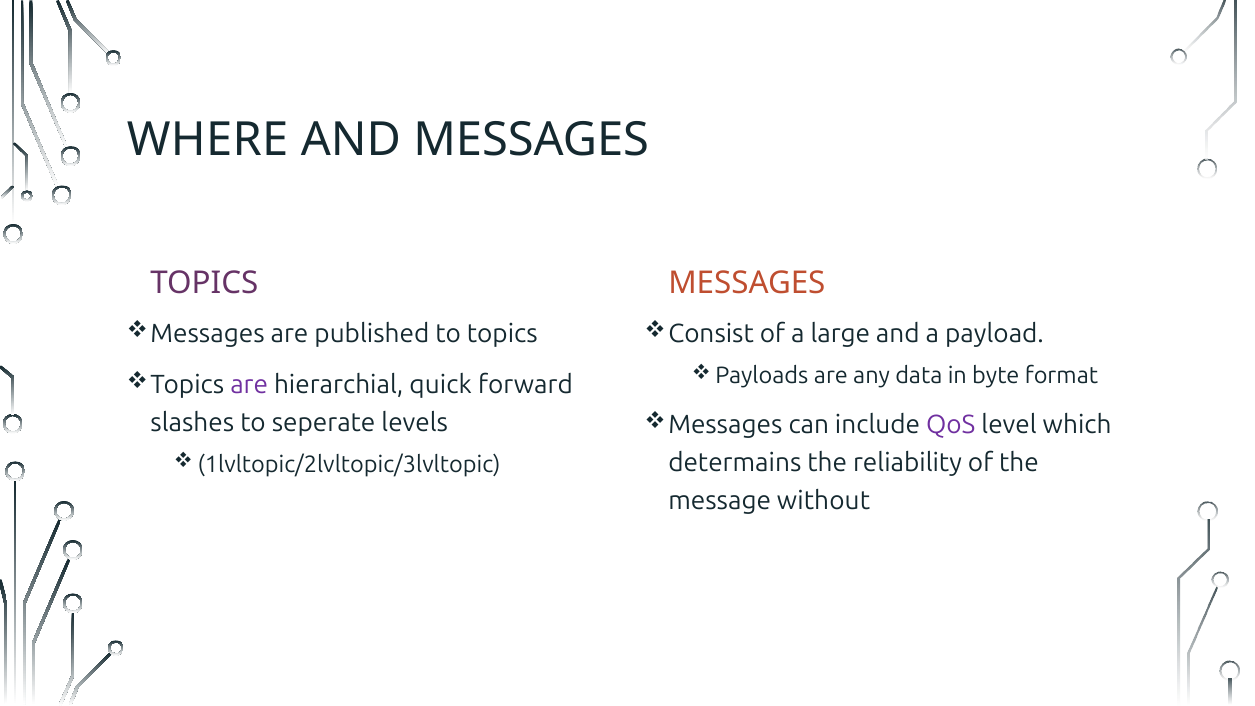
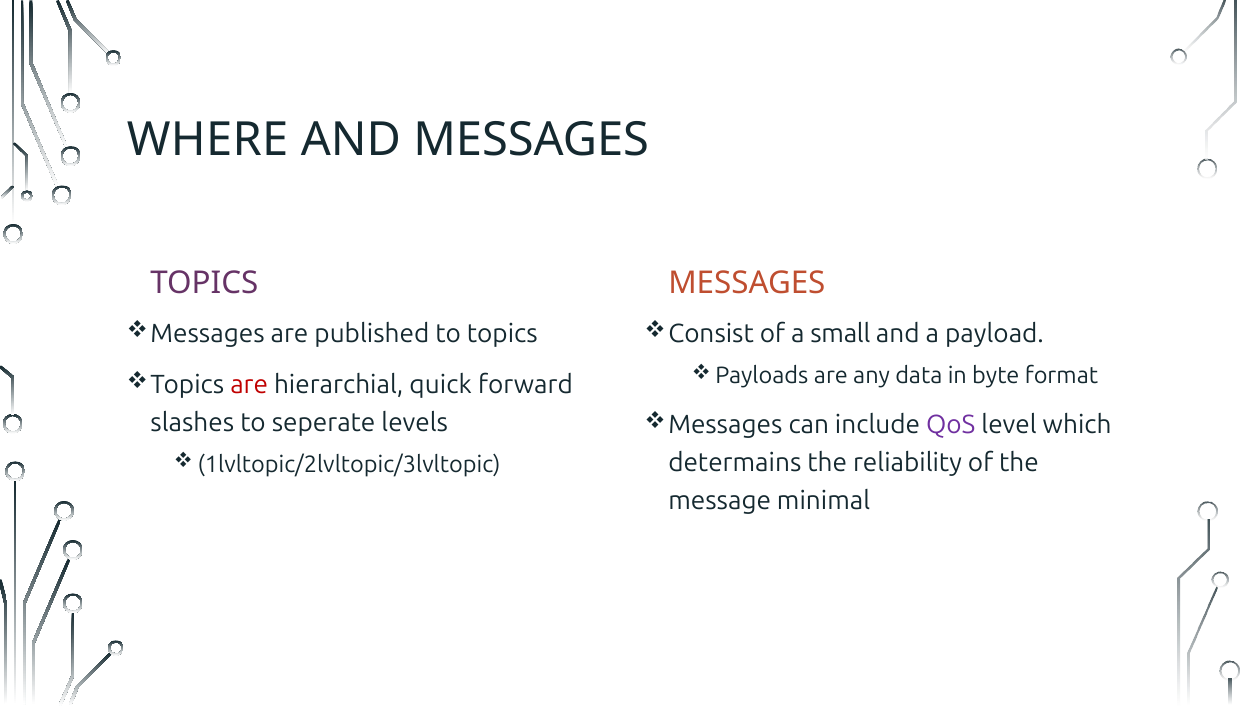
large: large -> small
are at (249, 385) colour: purple -> red
without: without -> minimal
